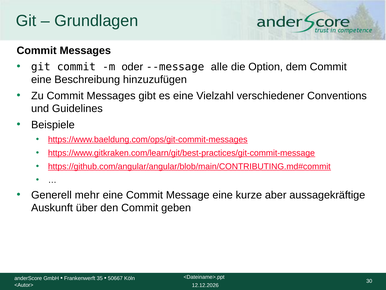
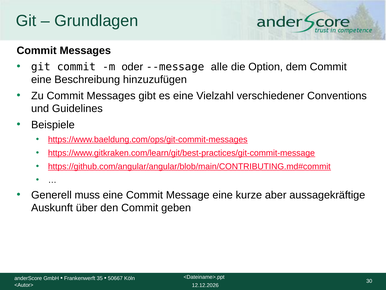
mehr: mehr -> muss
